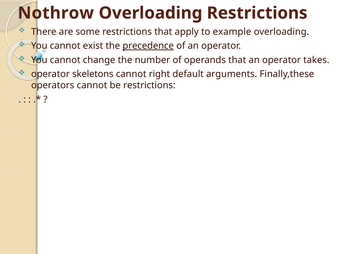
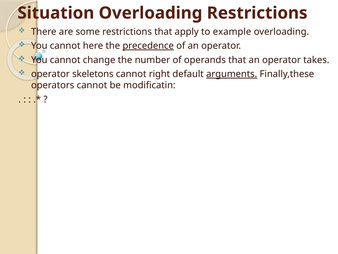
Nothrow: Nothrow -> Situation
exist: exist -> here
arguments underline: none -> present
be restrictions: restrictions -> modificatin
